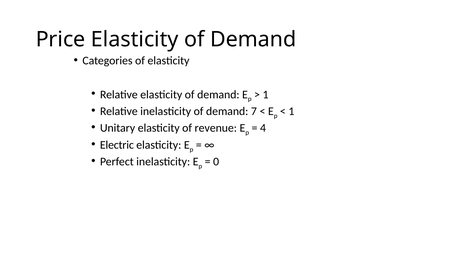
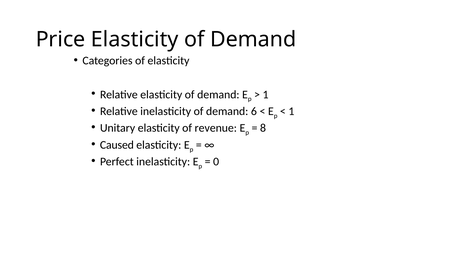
7: 7 -> 6
4: 4 -> 8
Electric: Electric -> Caused
